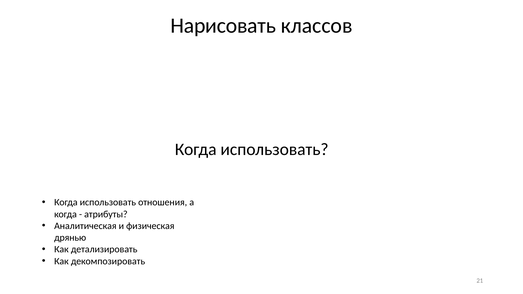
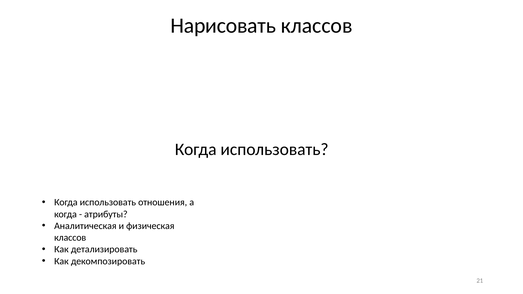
дрянью at (70, 238): дрянью -> классов
